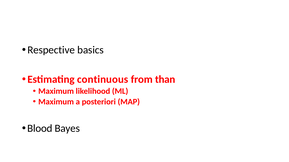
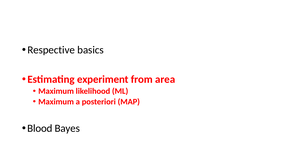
continuous: continuous -> experiment
than: than -> area
